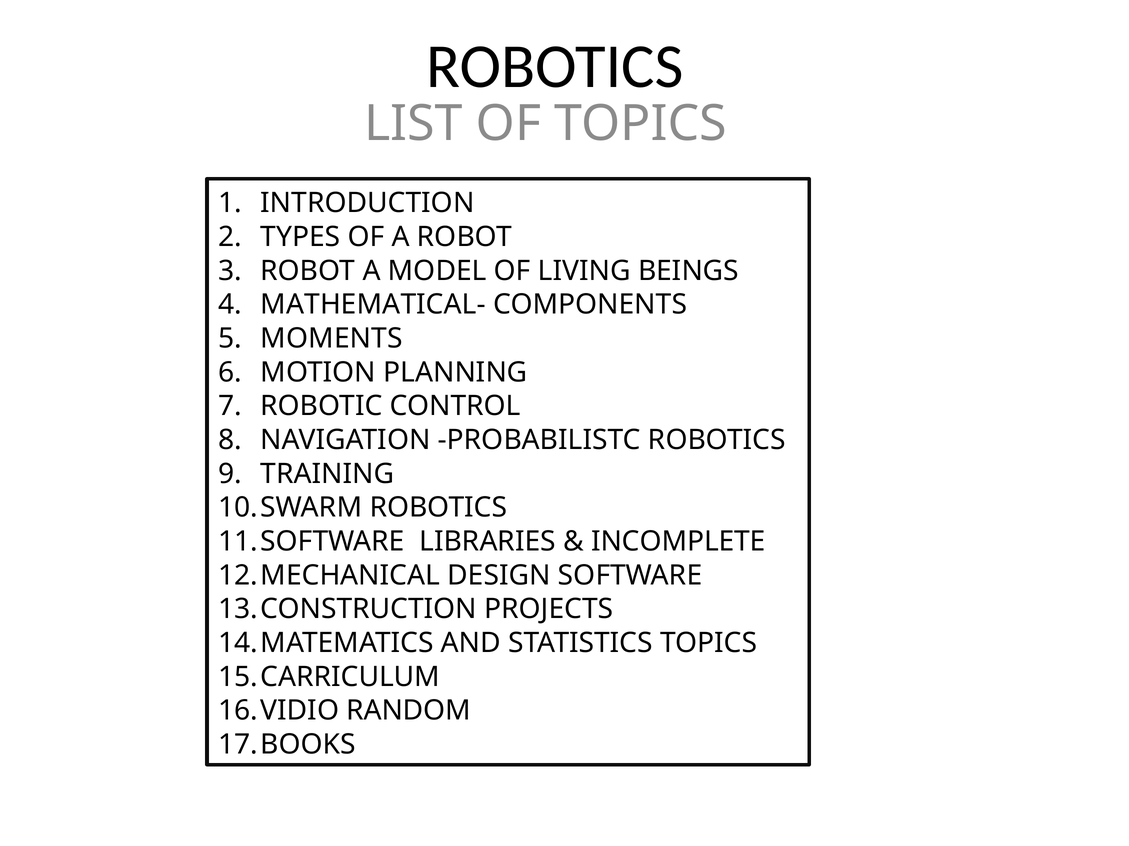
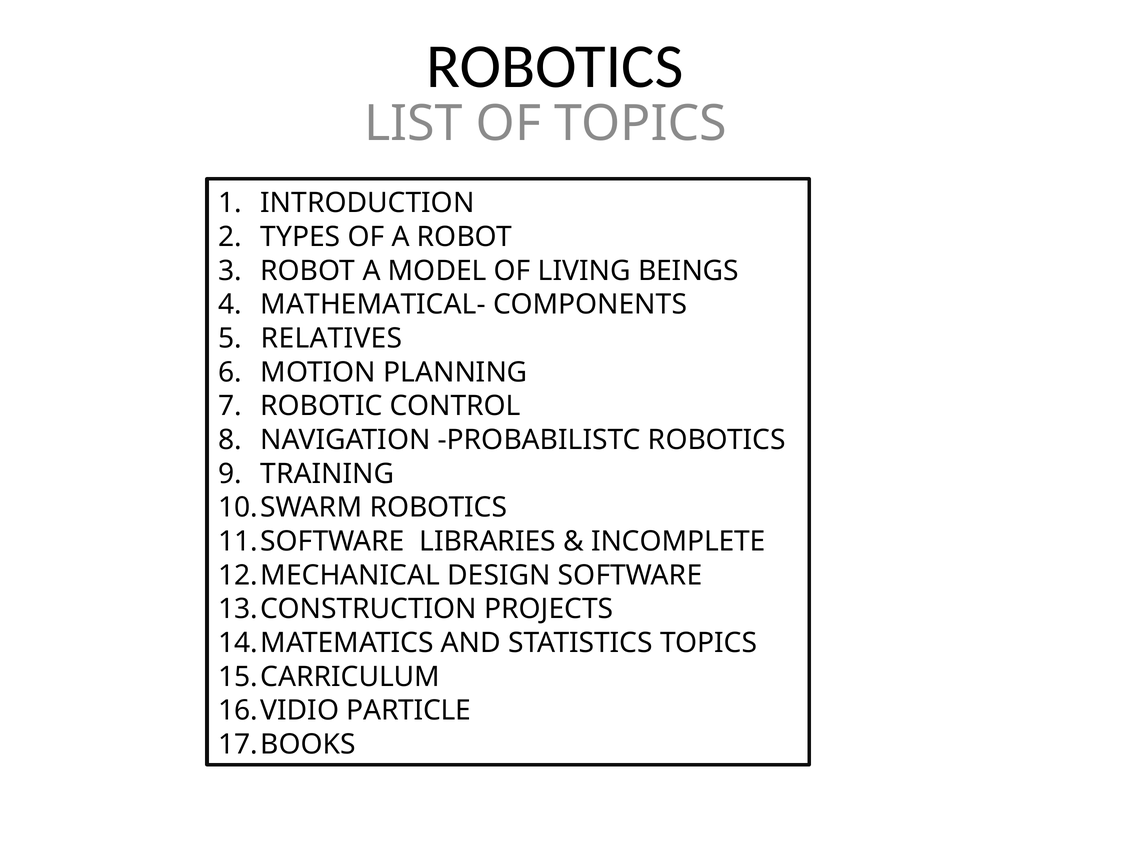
MOMENTS: MOMENTS -> RELATIVES
RANDOM: RANDOM -> PARTICLE
